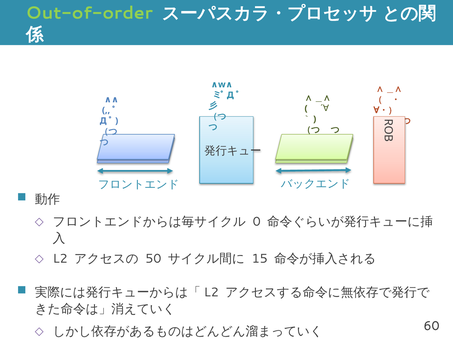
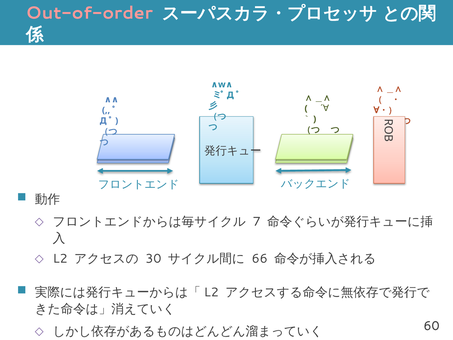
Out-of-order colour: light green -> pink
0: 0 -> 7
50: 50 -> 30
15: 15 -> 66
